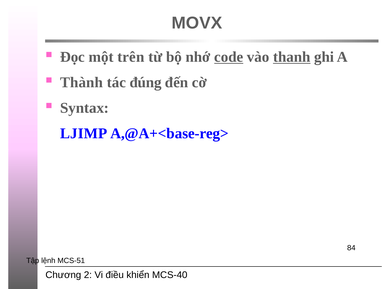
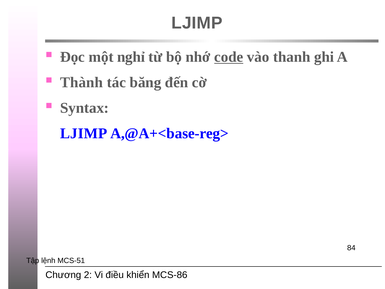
MOVX at (197, 23): MOVX -> LJIMP
trên: trên -> nghỉ
thanh underline: present -> none
đúng: đúng -> băng
MCS-40: MCS-40 -> MCS-86
